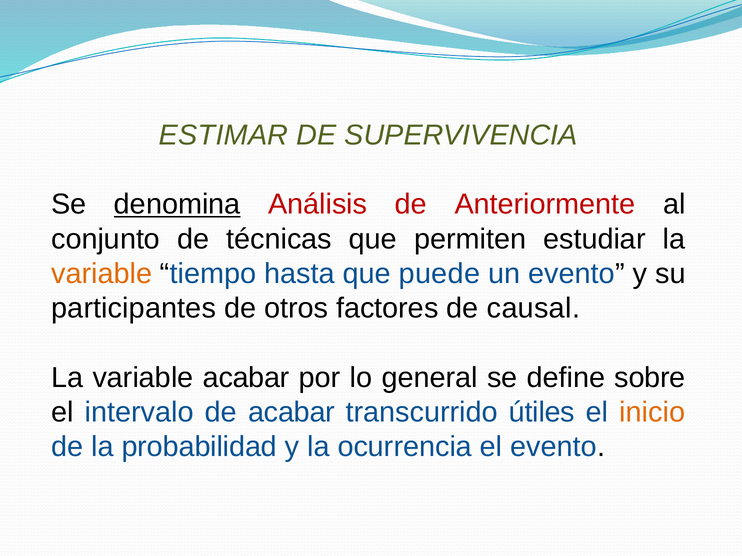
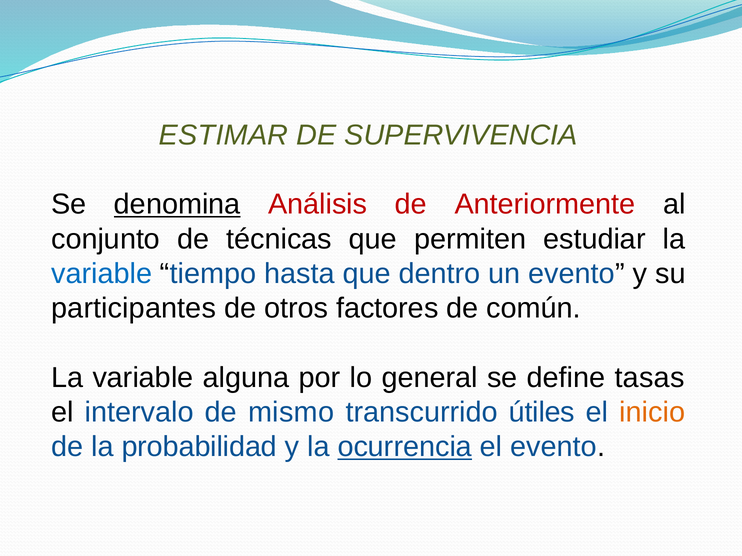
variable at (102, 274) colour: orange -> blue
puede: puede -> dentro
causal: causal -> común
variable acabar: acabar -> alguna
sobre: sobre -> tasas
de acabar: acabar -> mismo
ocurrencia underline: none -> present
